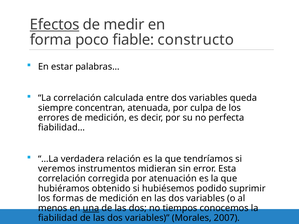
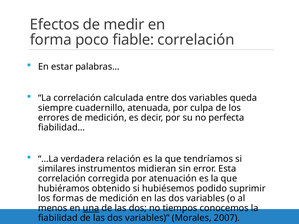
Efectos underline: present -> none
fiable constructo: constructo -> correlación
concentran: concentran -> cuadernillo
veremos: veremos -> similares
